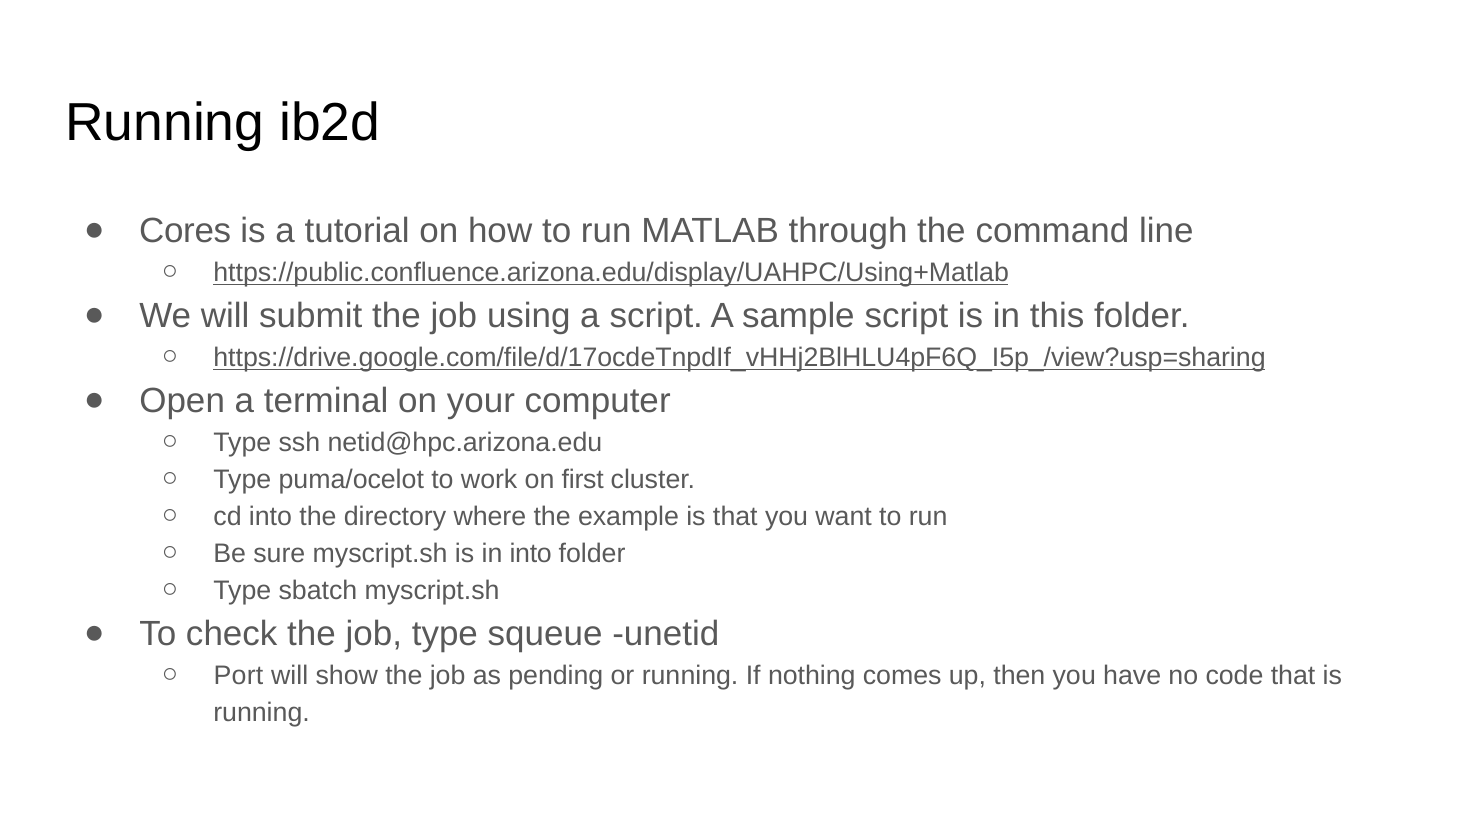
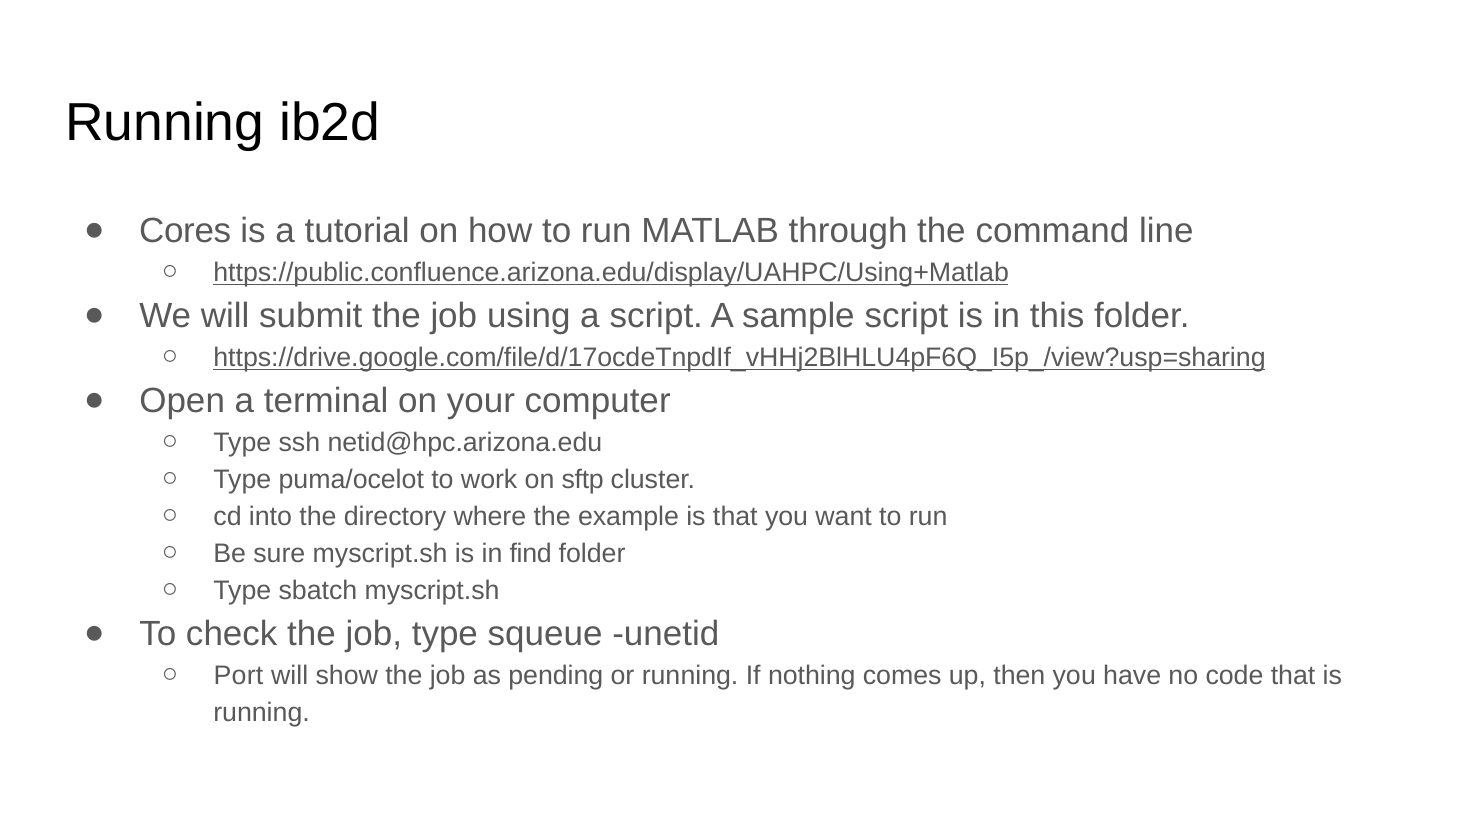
first: first -> sftp
in into: into -> find
